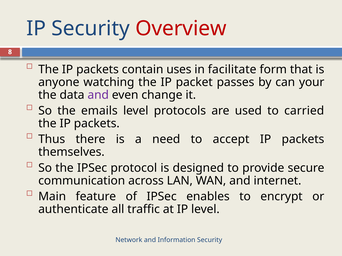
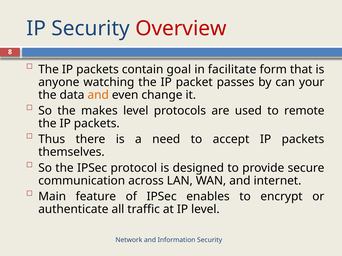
uses: uses -> goal
and at (98, 95) colour: purple -> orange
emails: emails -> makes
carried: carried -> remote
